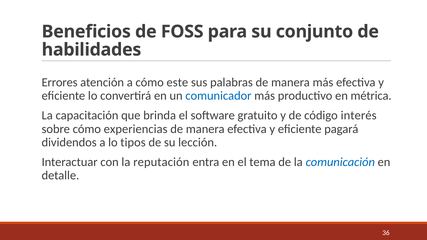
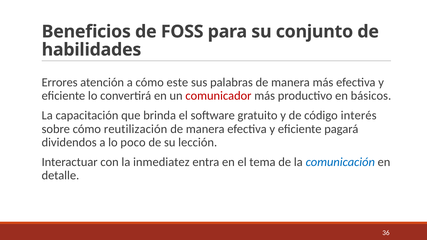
comunicador colour: blue -> red
métrica: métrica -> básicos
experiencias: experiencias -> reutilización
tipos: tipos -> poco
reputación: reputación -> inmediatez
